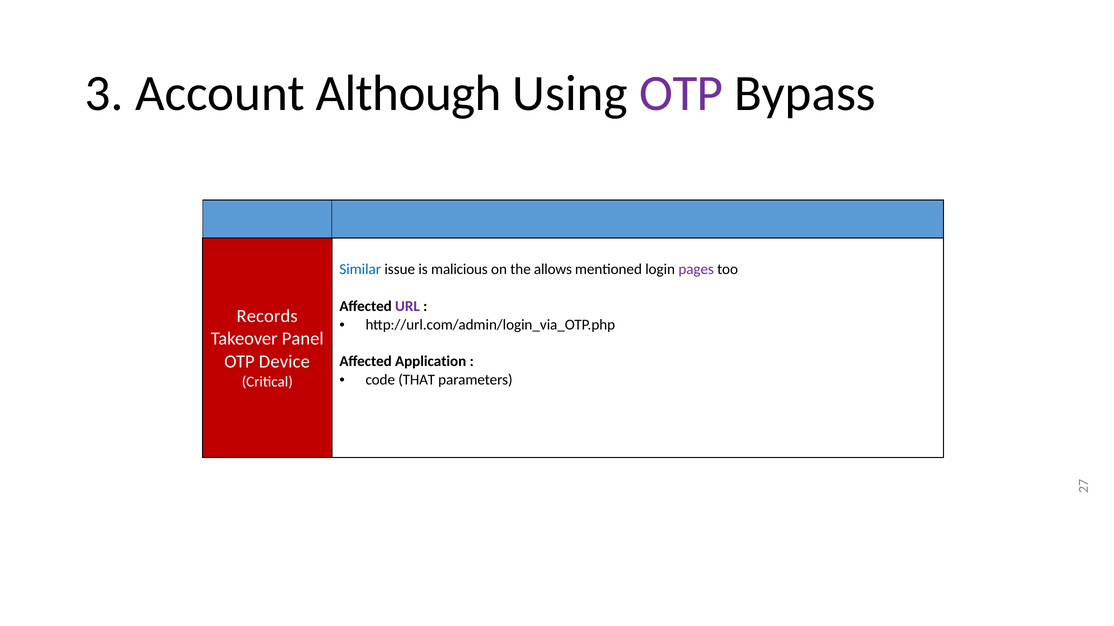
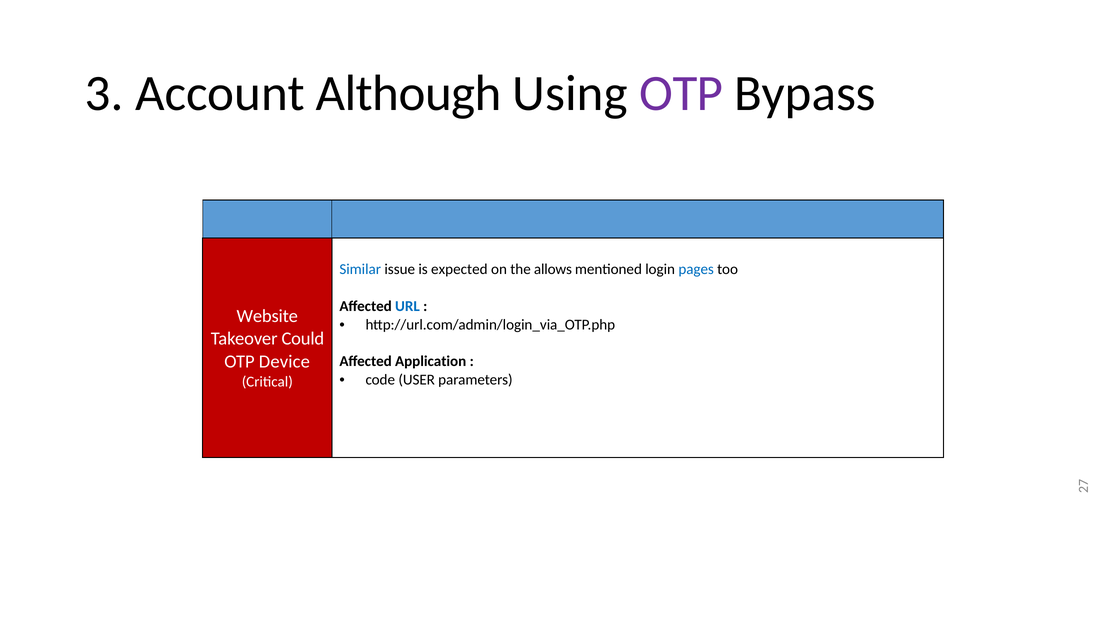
malicious: malicious -> expected
pages colour: purple -> blue
URL colour: purple -> blue
Records: Records -> Website
Panel: Panel -> Could
THAT: THAT -> USER
